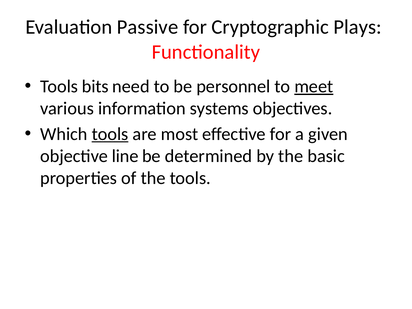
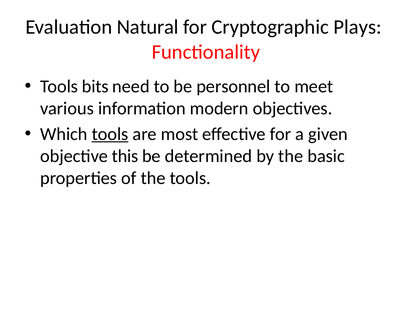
Passive: Passive -> Natural
meet underline: present -> none
systems: systems -> modern
line: line -> this
